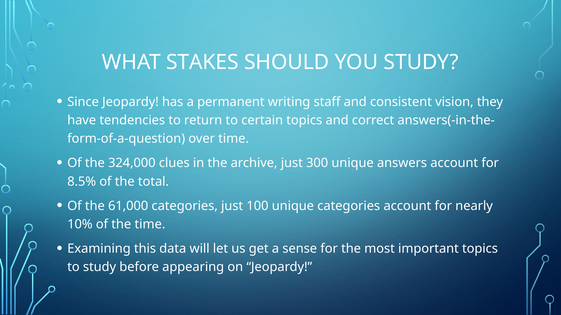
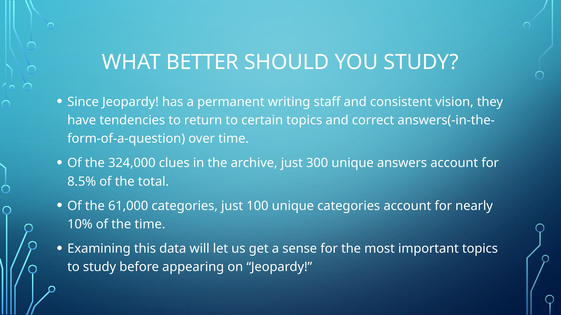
STAKES: STAKES -> BETTER
